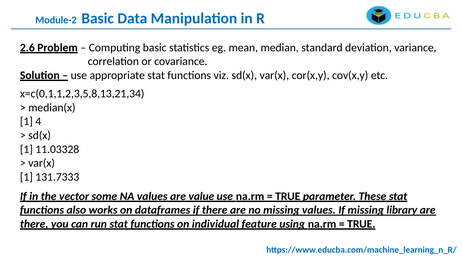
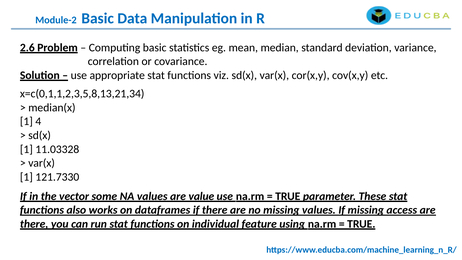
131.7333: 131.7333 -> 121.7330
library: library -> access
